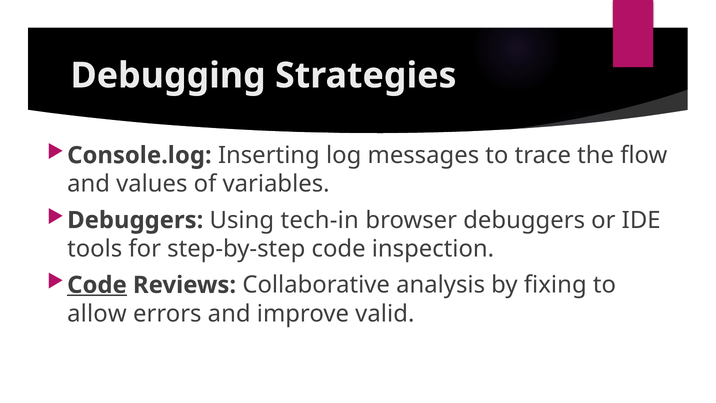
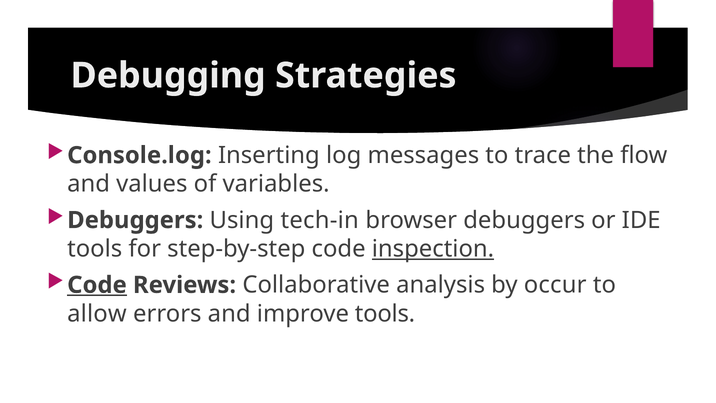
inspection underline: none -> present
fixing: fixing -> occur
improve valid: valid -> tools
